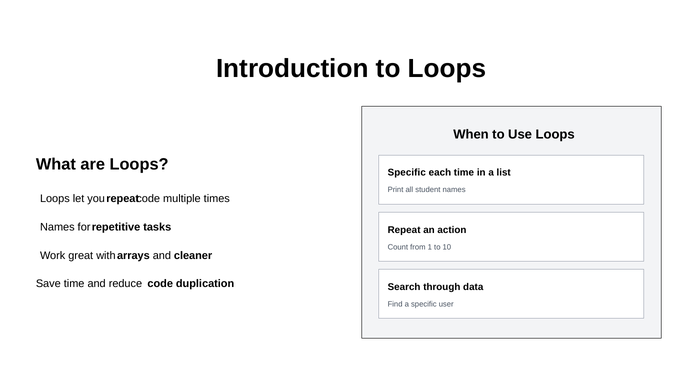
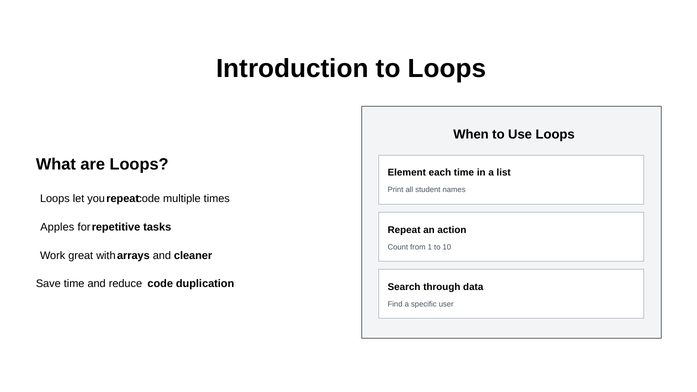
Specific at (407, 173): Specific -> Element
Names at (57, 227): Names -> Apples
